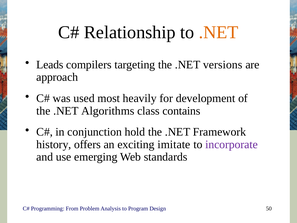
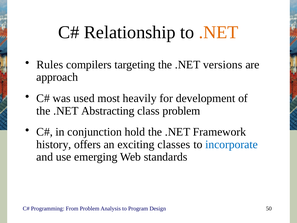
Leads: Leads -> Rules
Algorithms: Algorithms -> Abstracting
class contains: contains -> problem
imitate: imitate -> classes
incorporate colour: purple -> blue
